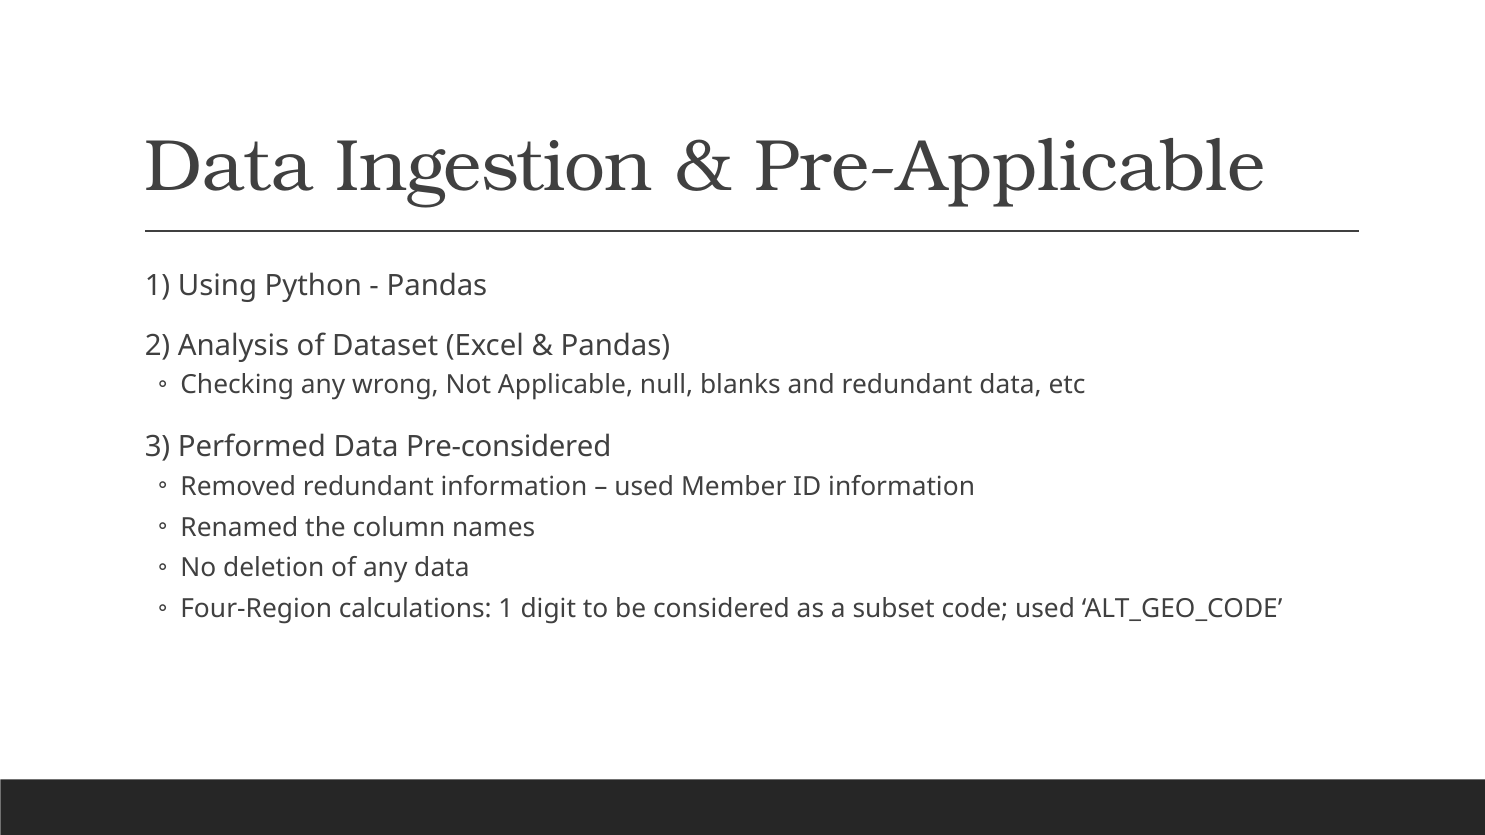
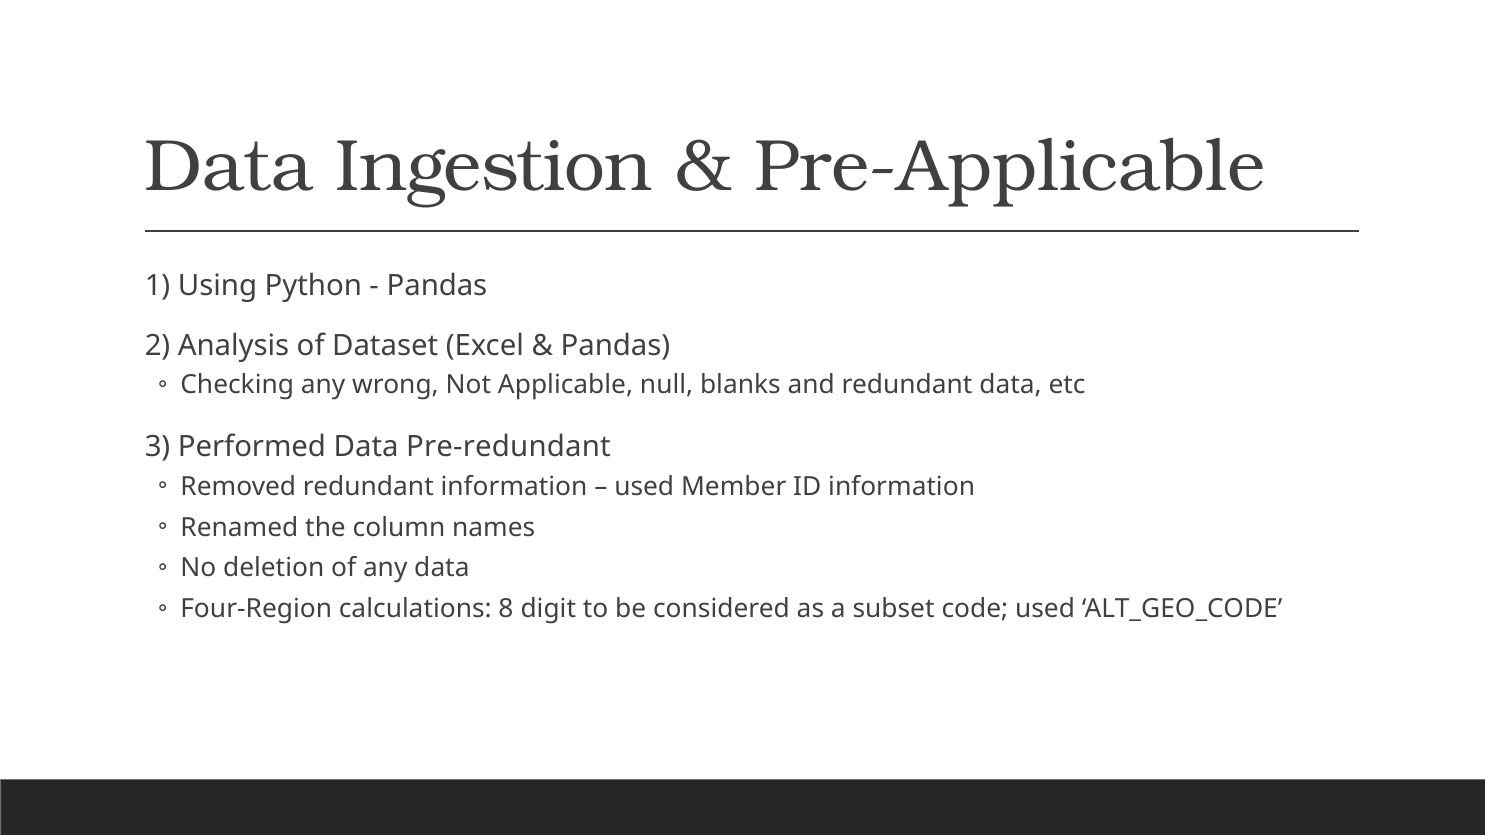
Pre-considered: Pre-considered -> Pre-redundant
calculations 1: 1 -> 8
